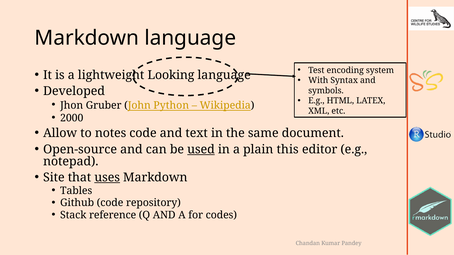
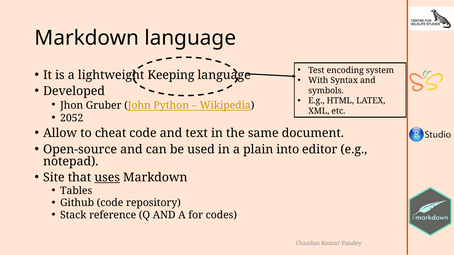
Looking: Looking -> Keeping
2000: 2000 -> 2052
notes: notes -> cheat
used underline: present -> none
this: this -> into
